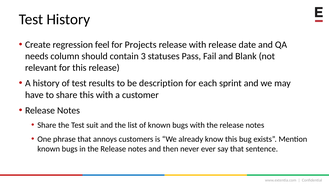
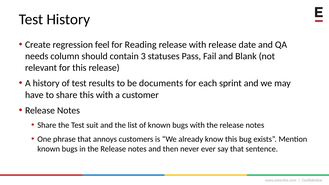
Projects: Projects -> Reading
description: description -> documents
